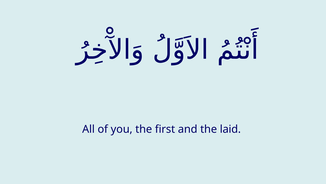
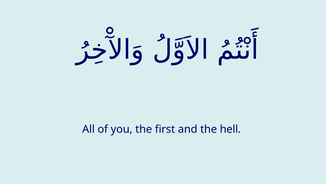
laid: laid -> hell
